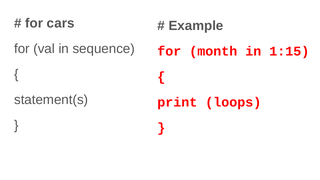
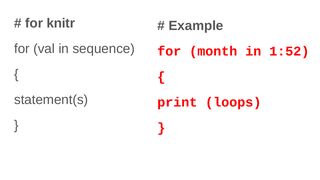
cars: cars -> knitr
1:15: 1:15 -> 1:52
